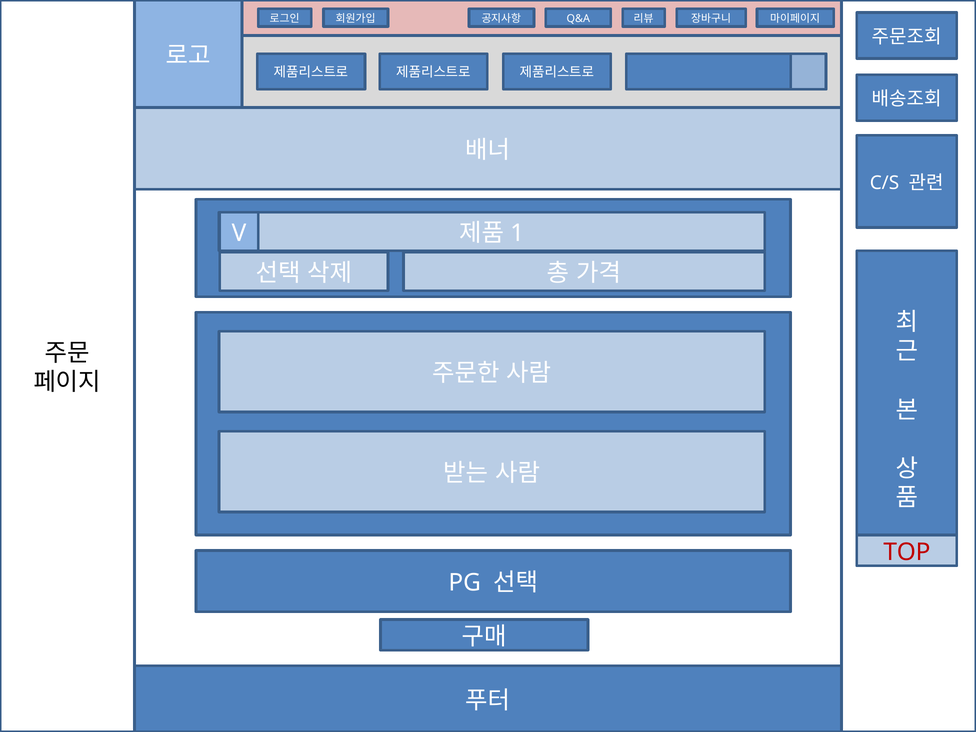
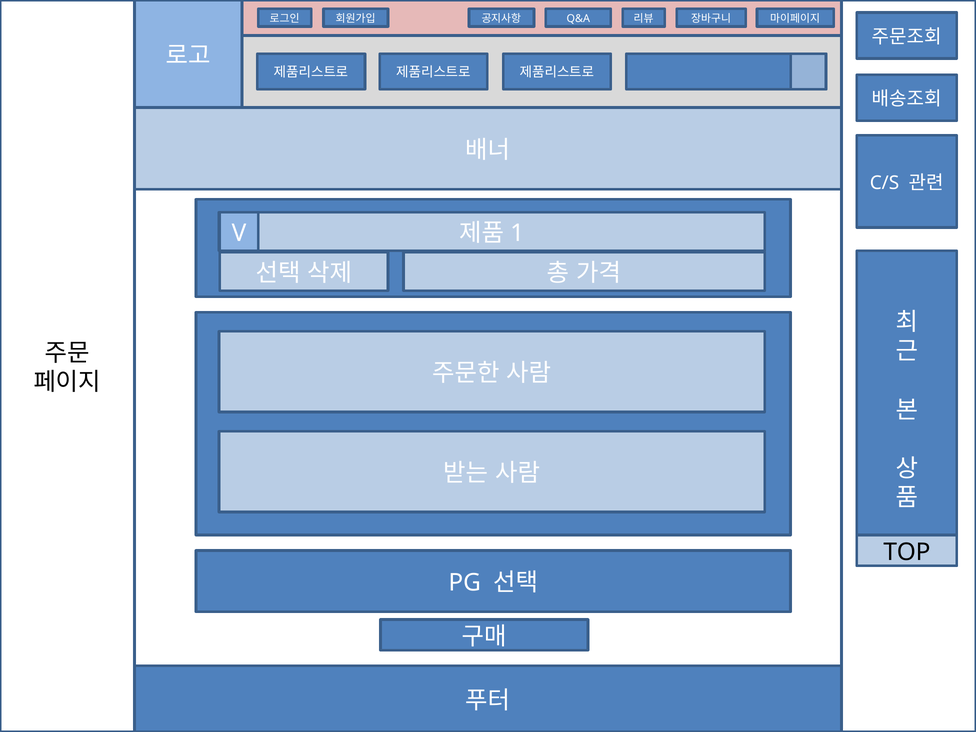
TOP colour: red -> black
